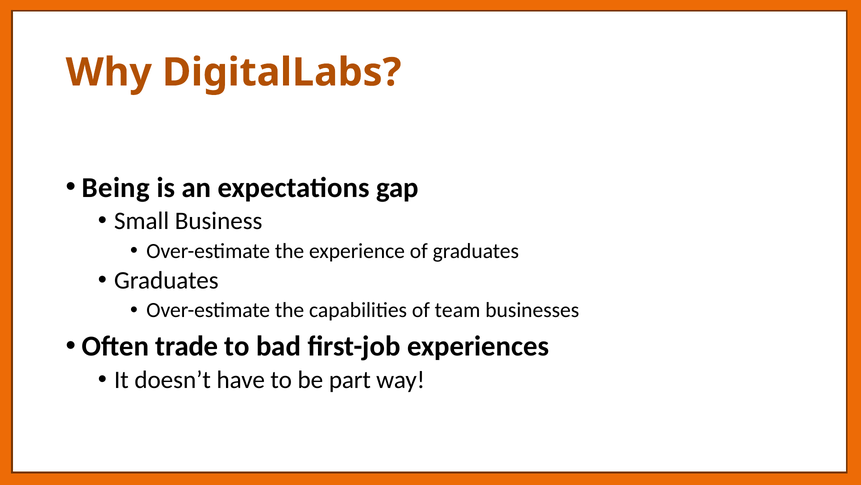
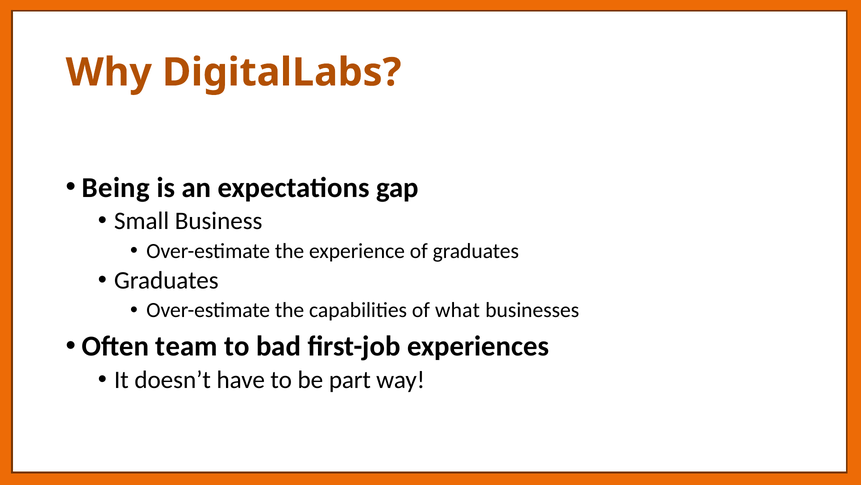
team: team -> what
trade: trade -> team
